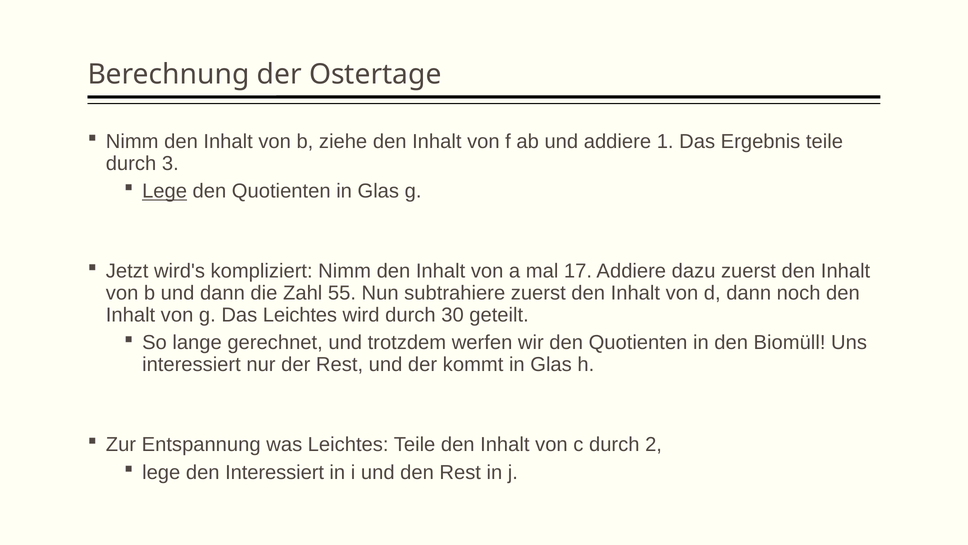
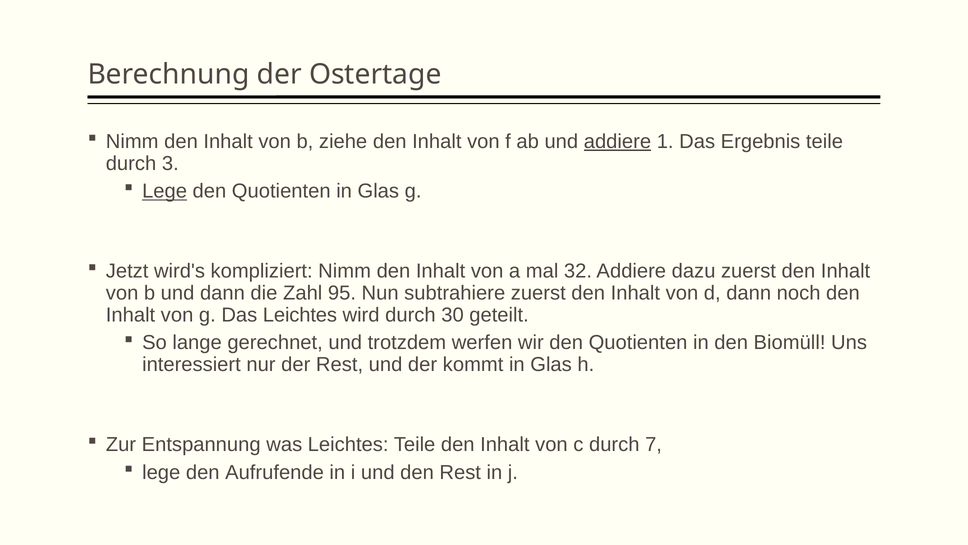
addiere at (617, 141) underline: none -> present
17: 17 -> 32
55: 55 -> 95
2: 2 -> 7
den Interessiert: Interessiert -> Aufrufende
